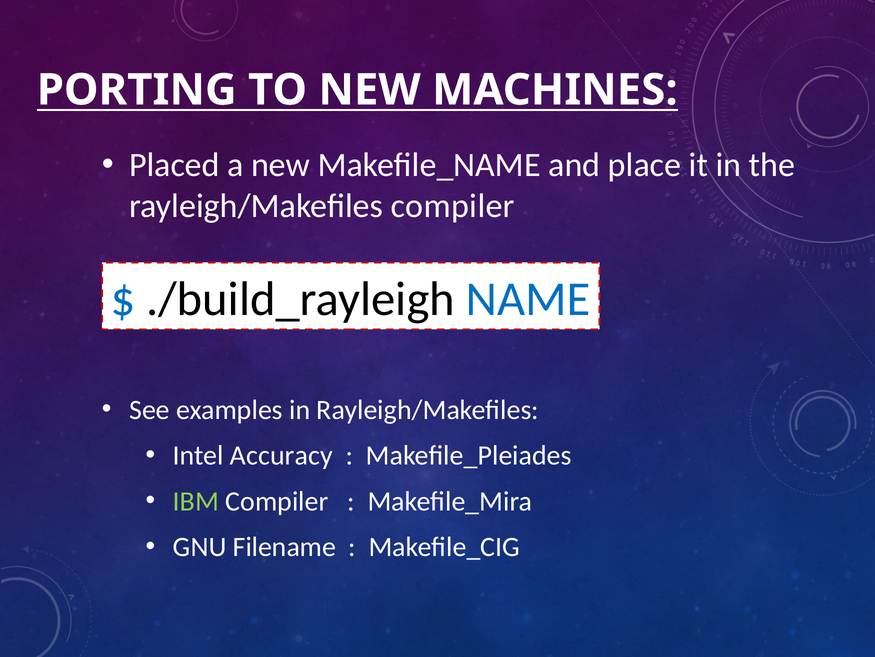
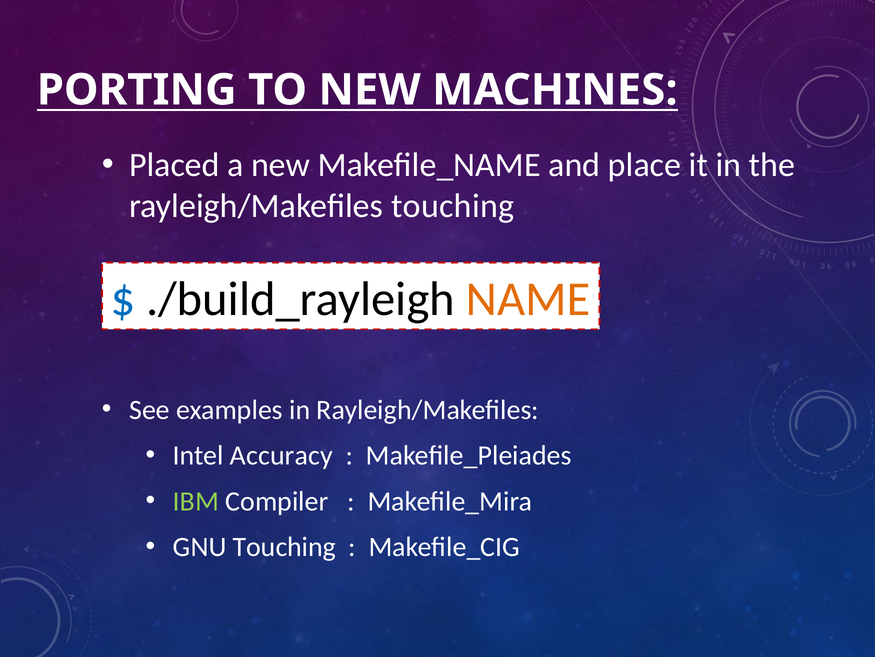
rayleigh/Makefiles compiler: compiler -> touching
NAME colour: blue -> orange
GNU Filename: Filename -> Touching
